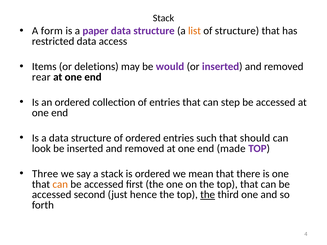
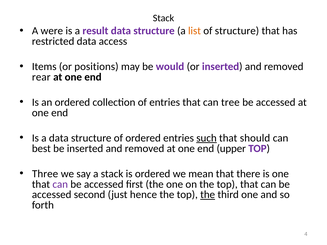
form: form -> were
paper: paper -> result
deletions: deletions -> positions
step: step -> tree
such underline: none -> present
look: look -> best
made: made -> upper
can at (60, 184) colour: orange -> purple
